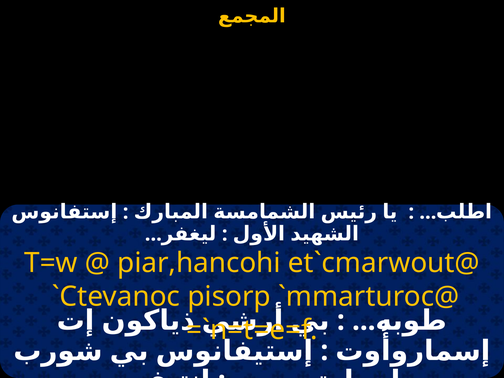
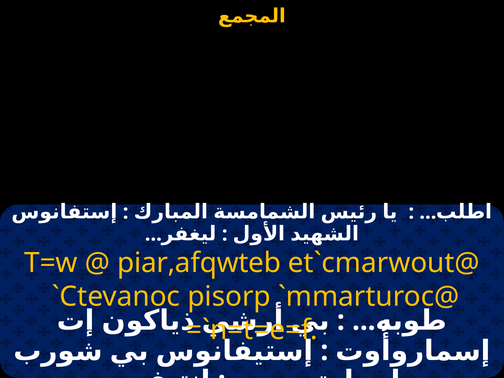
piar,hancohi: piar,hancohi -> piar,afqwteb
